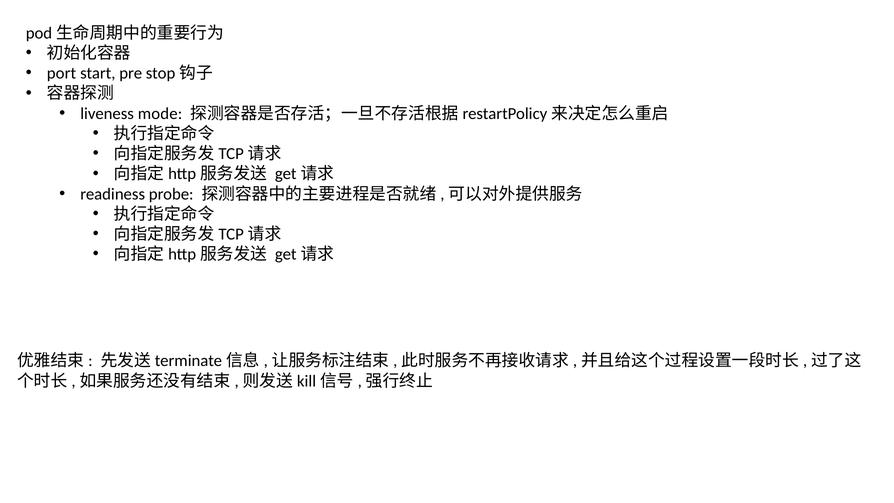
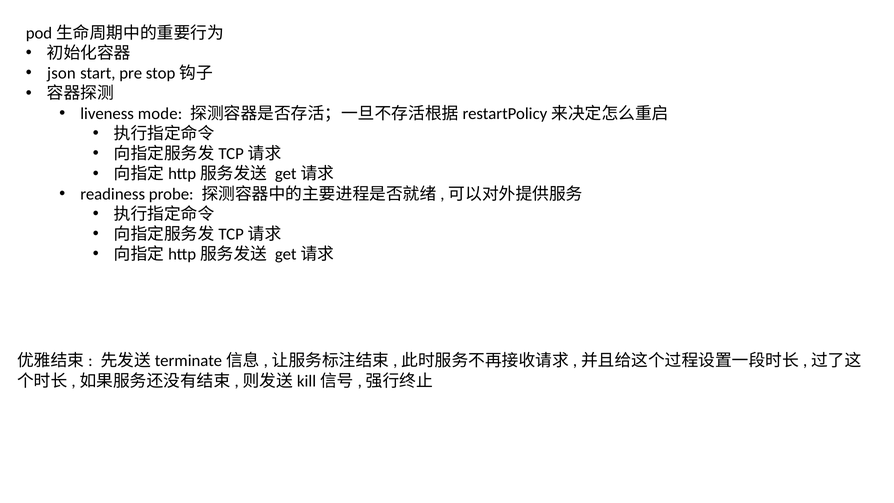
port: port -> json
